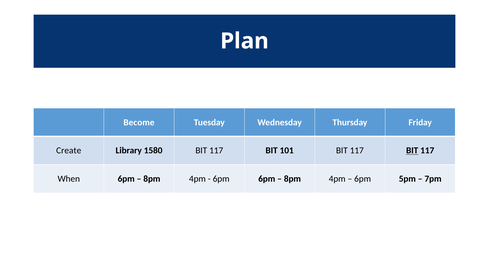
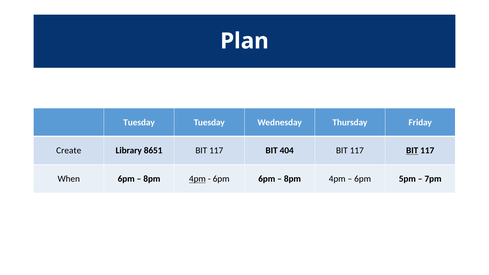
Become at (139, 122): Become -> Tuesday
1580: 1580 -> 8651
101: 101 -> 404
4pm at (197, 179) underline: none -> present
